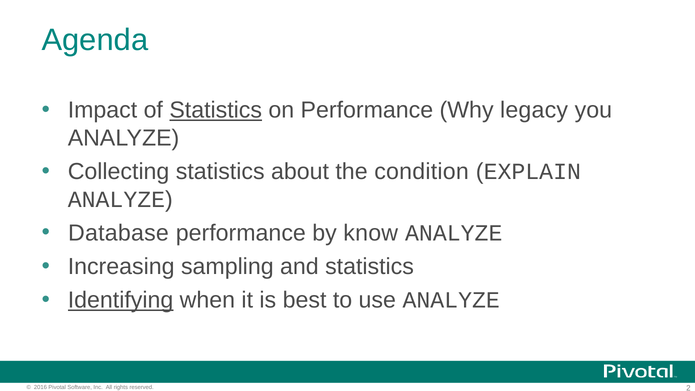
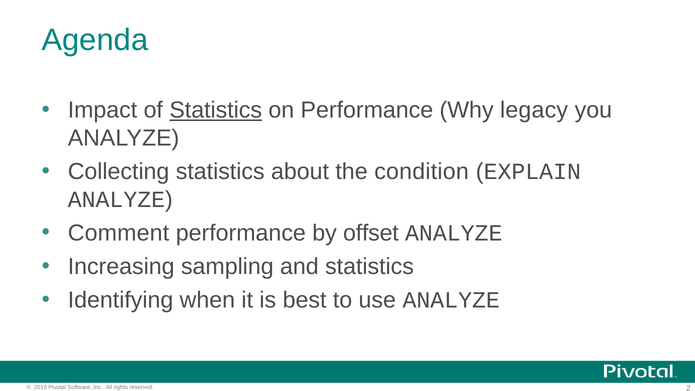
Database: Database -> Comment
know: know -> offset
Identifying underline: present -> none
